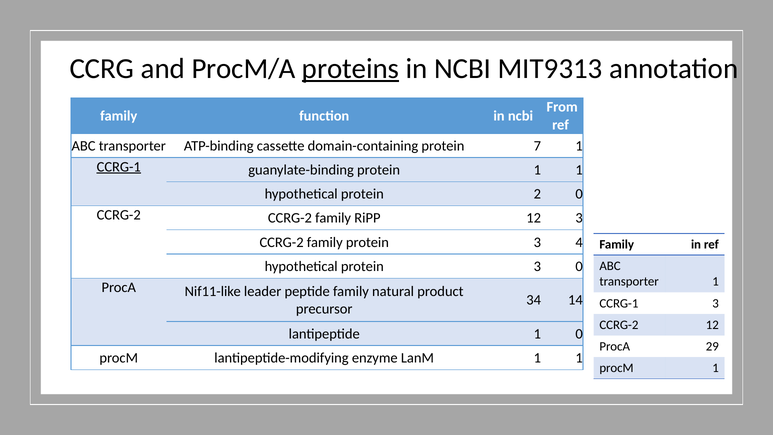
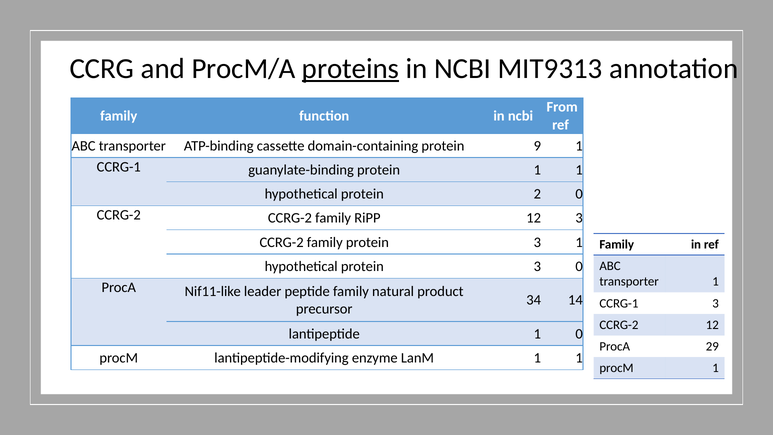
7: 7 -> 9
CCRG-1 at (119, 167) underline: present -> none
3 4: 4 -> 1
